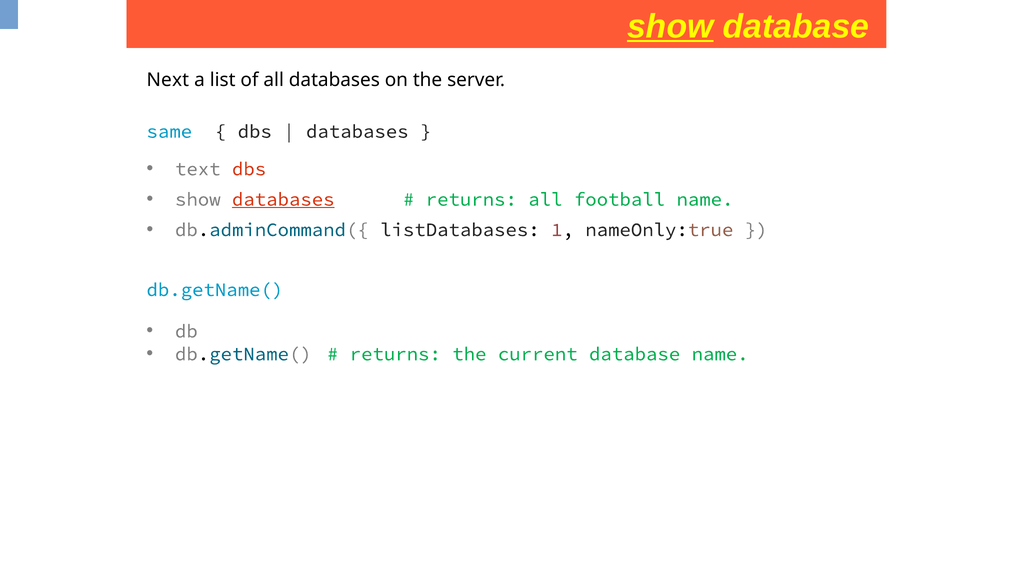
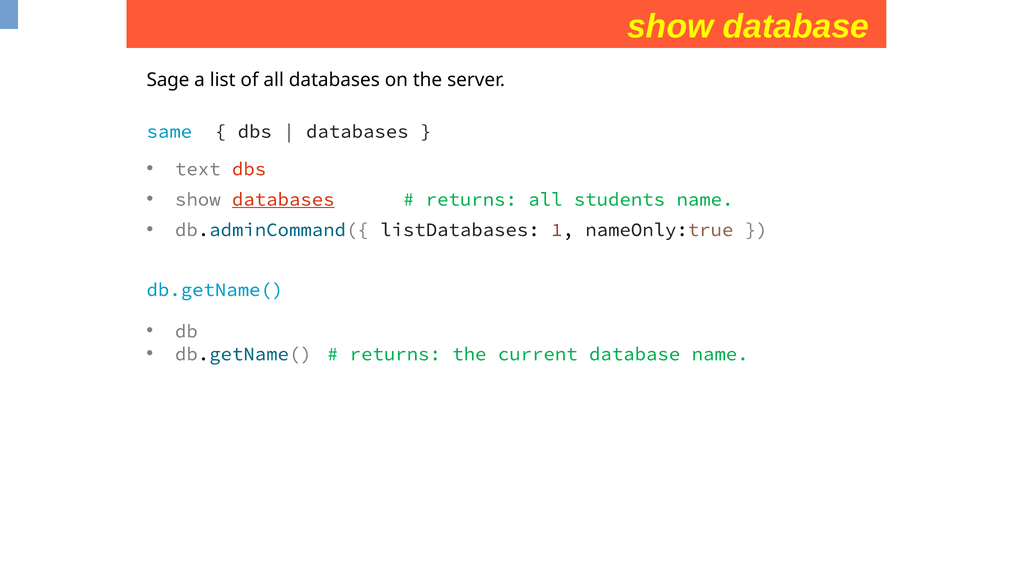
show at (670, 26) underline: present -> none
Next: Next -> Sage
football: football -> students
